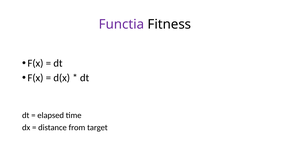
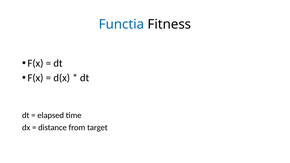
Functia colour: purple -> blue
